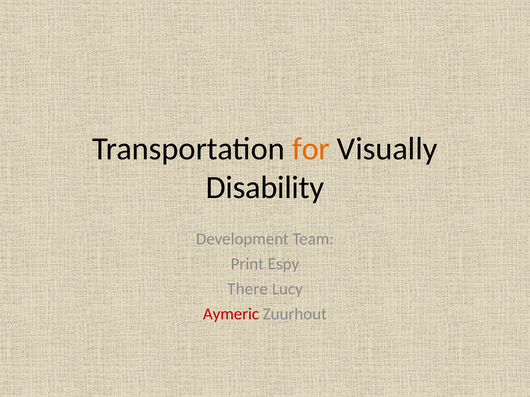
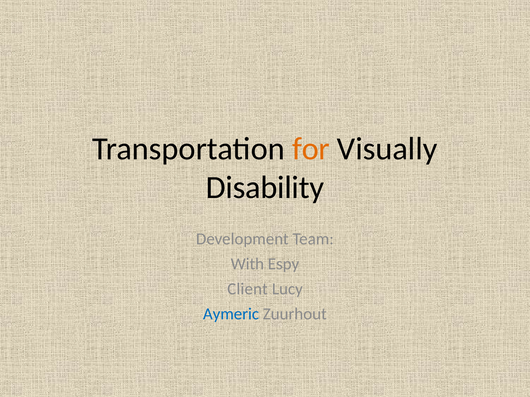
Print: Print -> With
There: There -> Client
Aymeric colour: red -> blue
